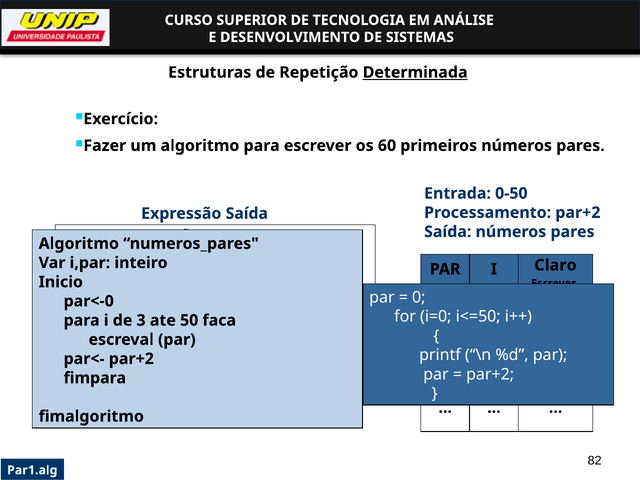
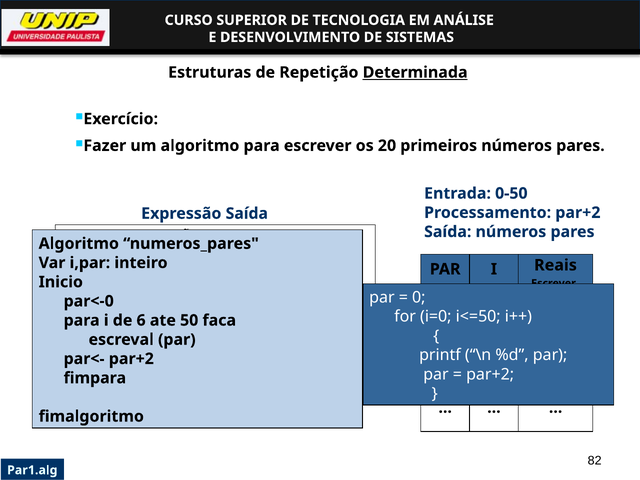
60: 60 -> 20
Claro: Claro -> Reais
de 3: 3 -> 6
